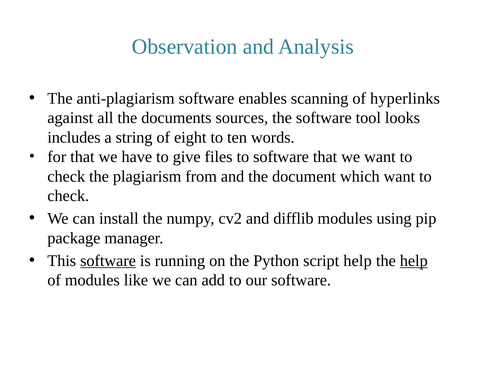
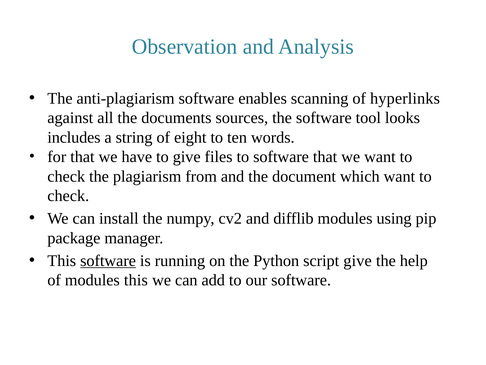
script help: help -> give
help at (414, 260) underline: present -> none
modules like: like -> this
